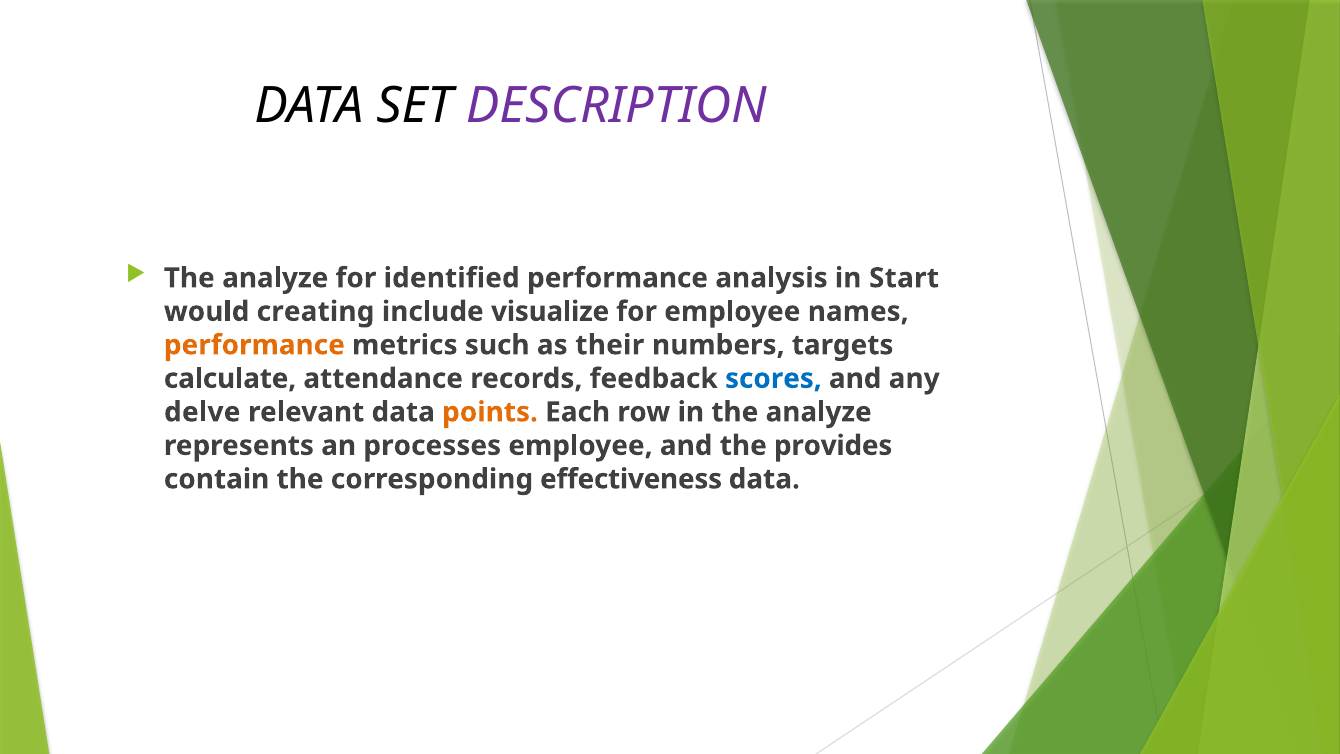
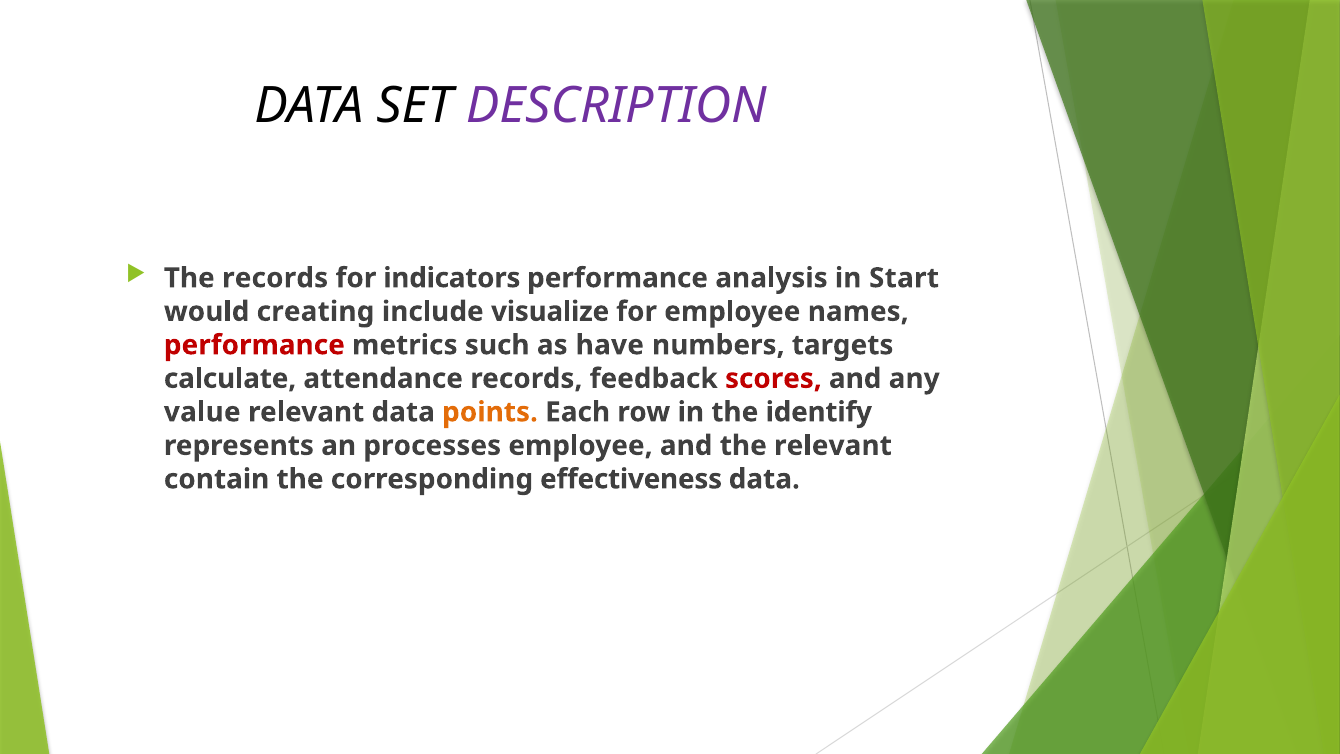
analyze at (275, 278): analyze -> records
identified: identified -> indicators
performance at (254, 345) colour: orange -> red
their: their -> have
scores colour: blue -> red
delve: delve -> value
in the analyze: analyze -> identify
the provides: provides -> relevant
